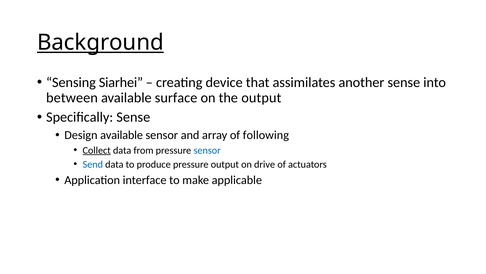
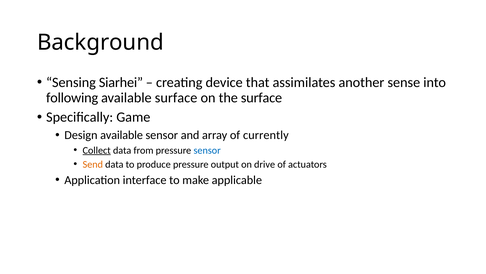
Background underline: present -> none
between: between -> following
the output: output -> surface
Specifically Sense: Sense -> Game
following: following -> currently
Send colour: blue -> orange
